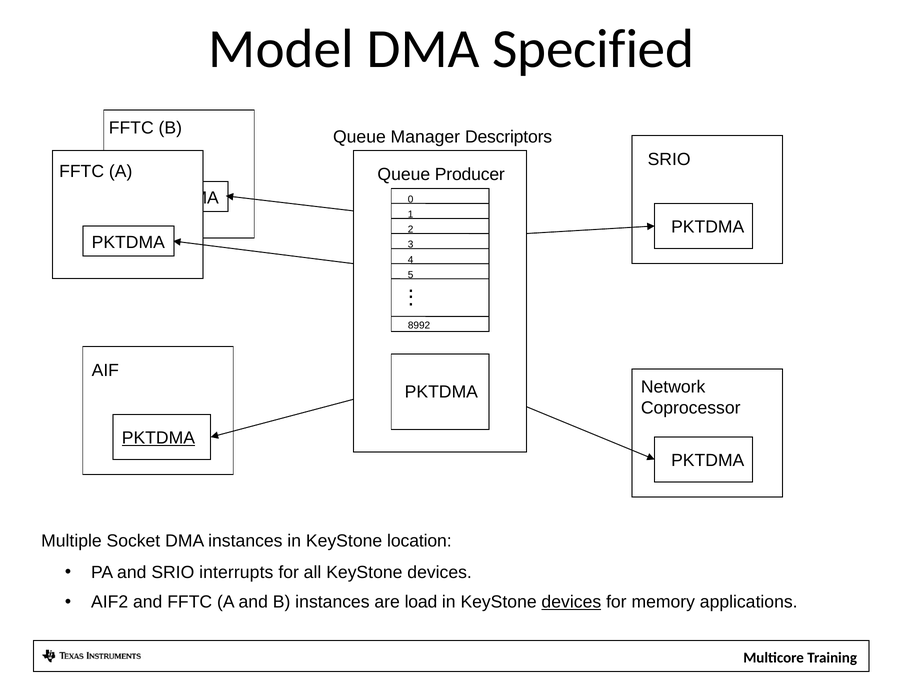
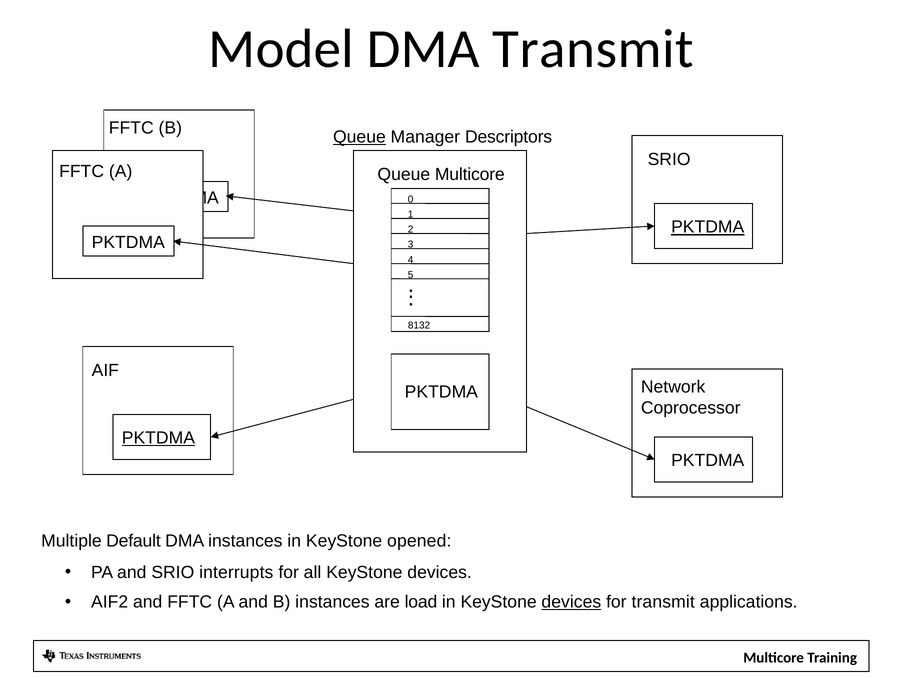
DMA Specified: Specified -> Transmit
Queue at (359, 137) underline: none -> present
Queue Producer: Producer -> Multicore
PKTDMA at (708, 227) underline: none -> present
8992: 8992 -> 8132
Socket: Socket -> Default
location: location -> opened
for memory: memory -> transmit
